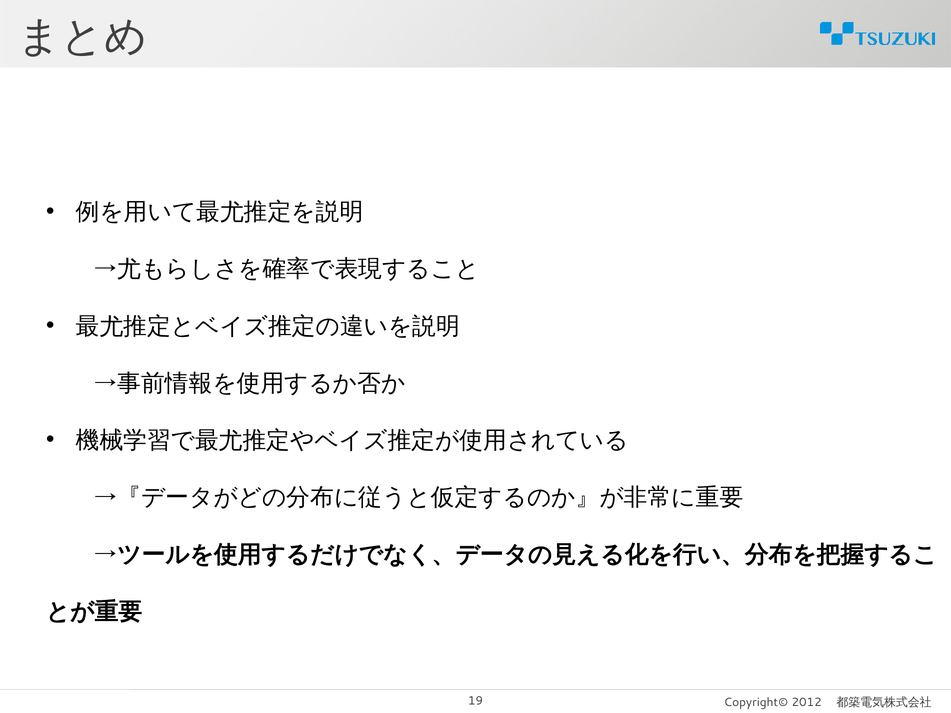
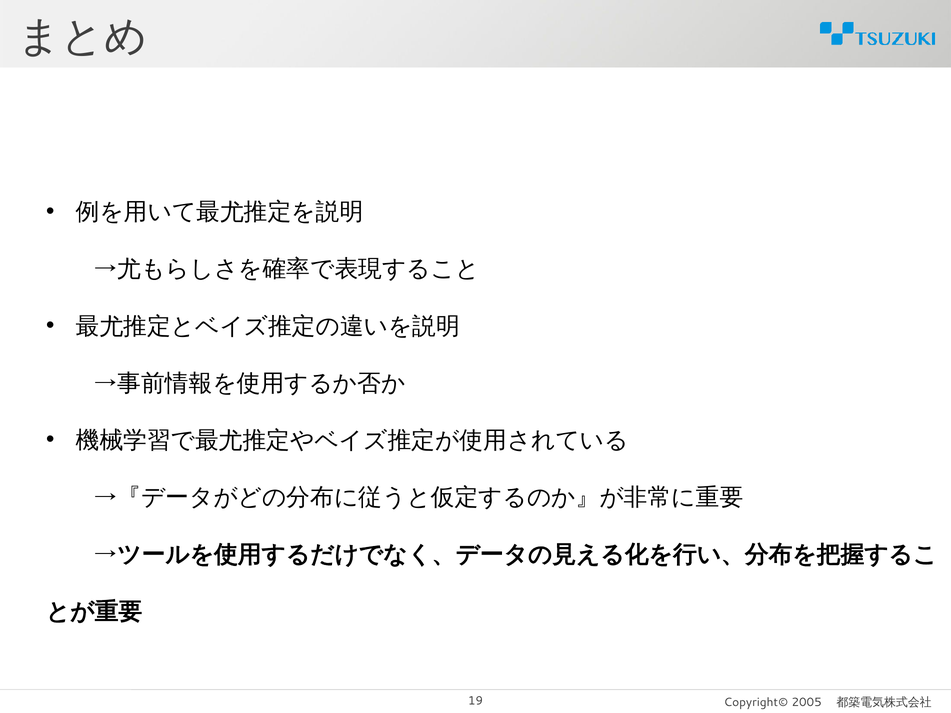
2012: 2012 -> 2005
